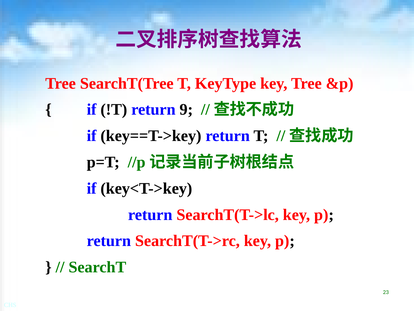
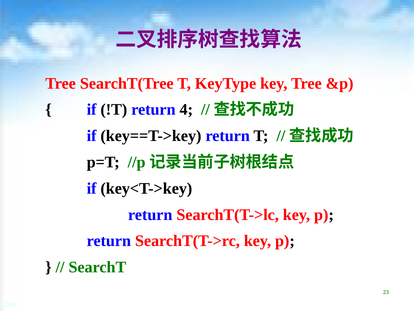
9: 9 -> 4
